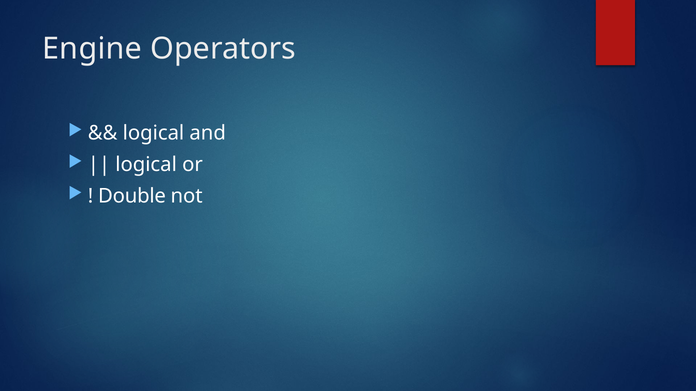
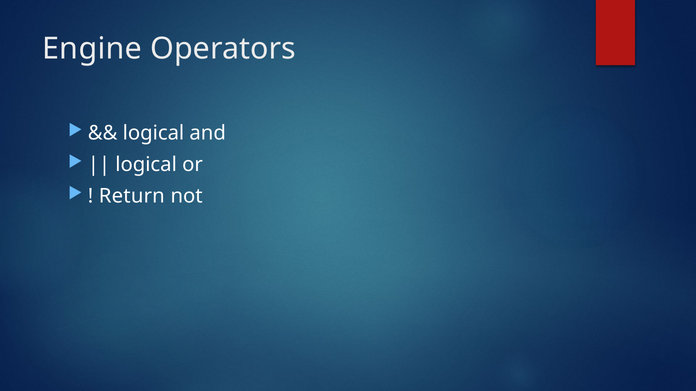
Double: Double -> Return
